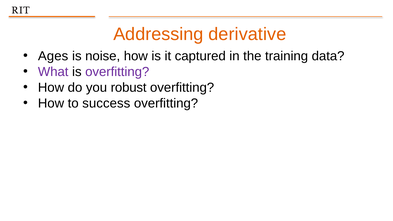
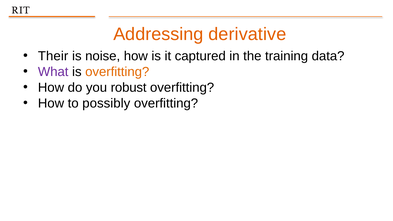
Ages: Ages -> Their
overfitting at (117, 72) colour: purple -> orange
success: success -> possibly
